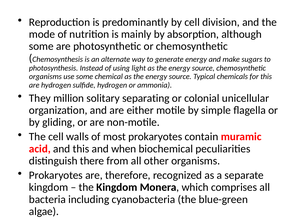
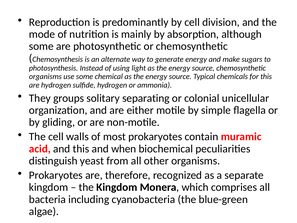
million: million -> groups
there: there -> yeast
